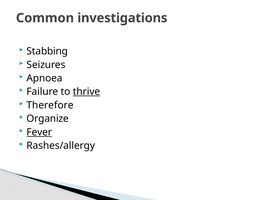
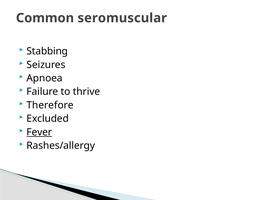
investigations: investigations -> seromuscular
thrive underline: present -> none
Organize: Organize -> Excluded
